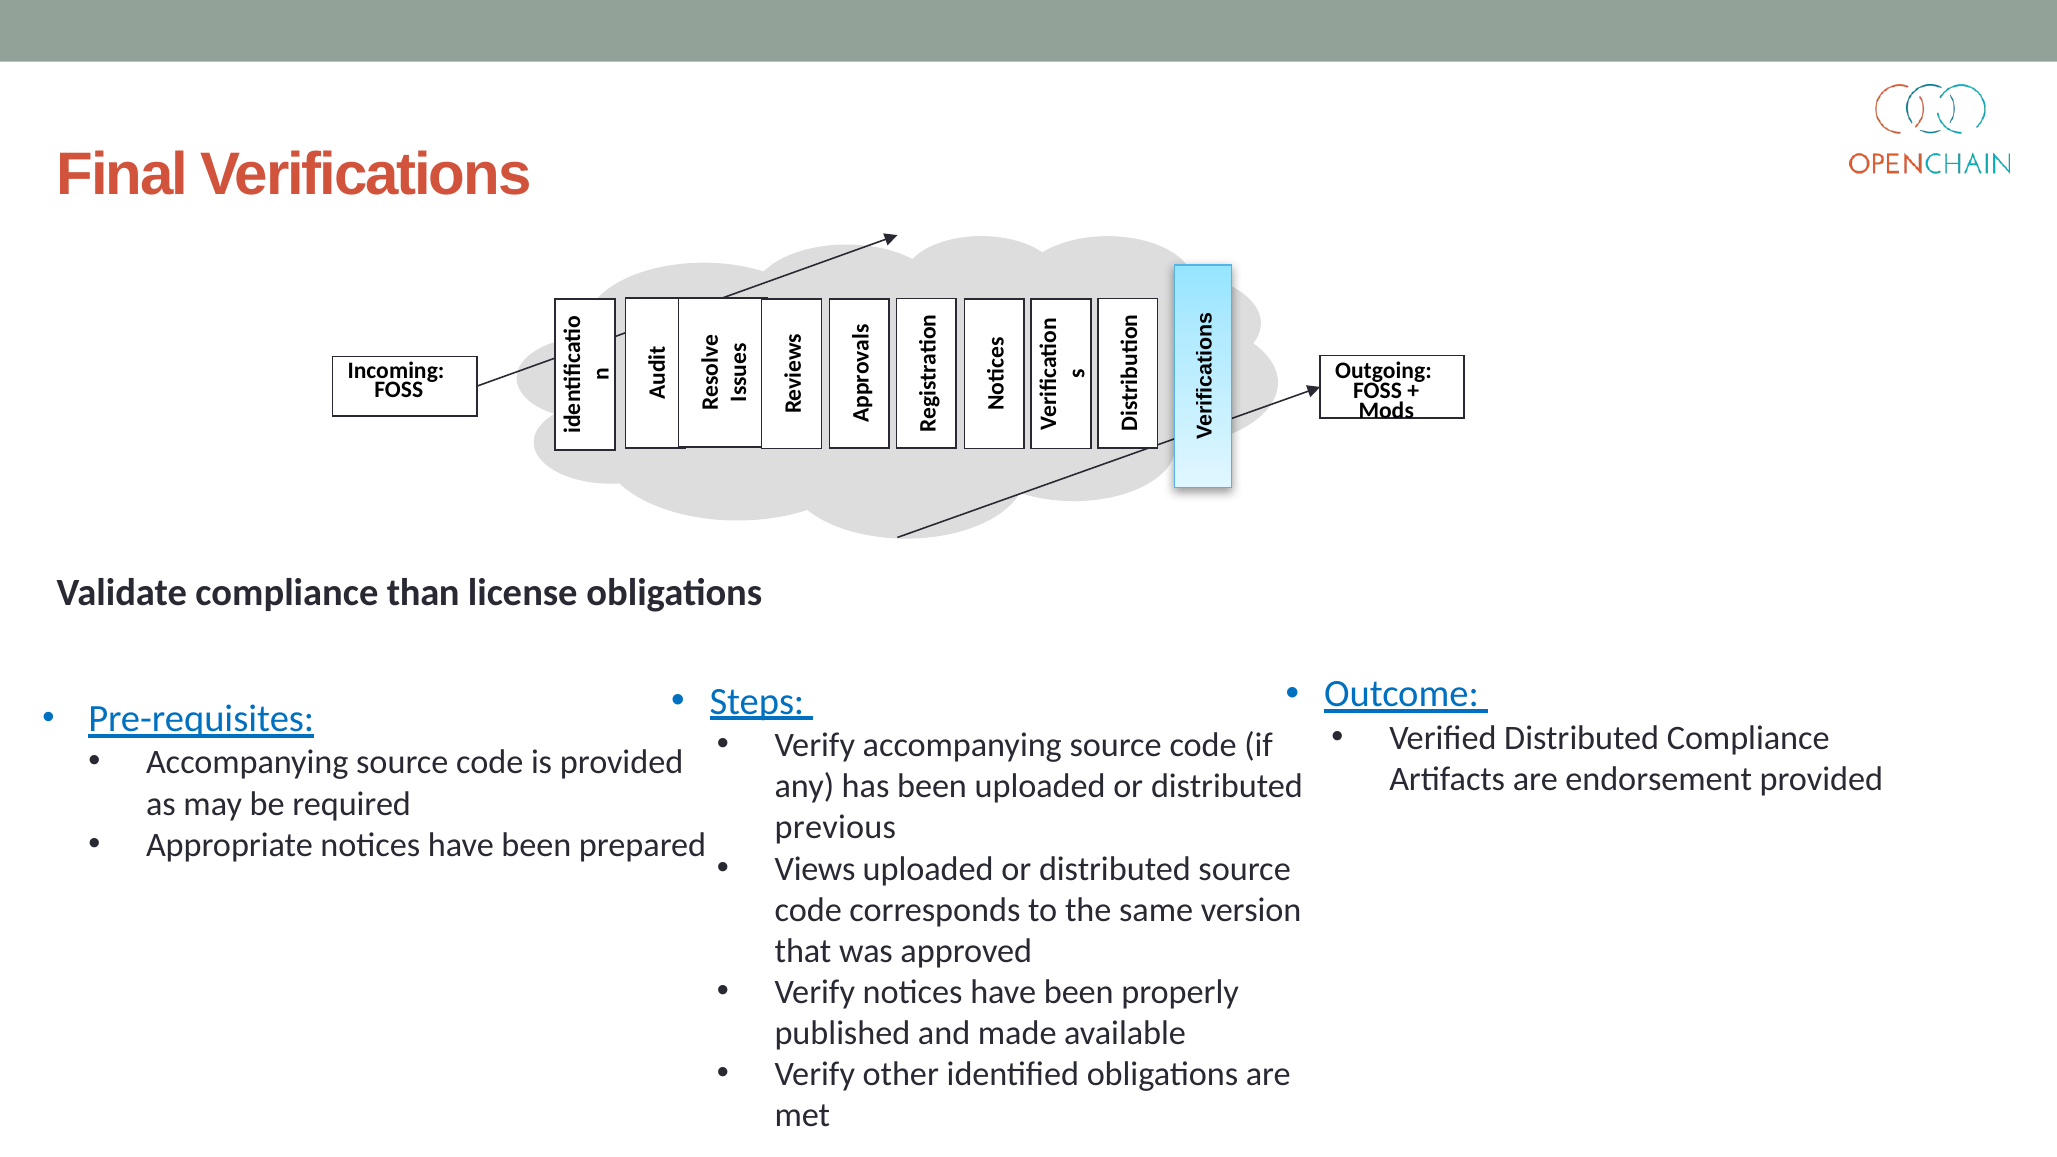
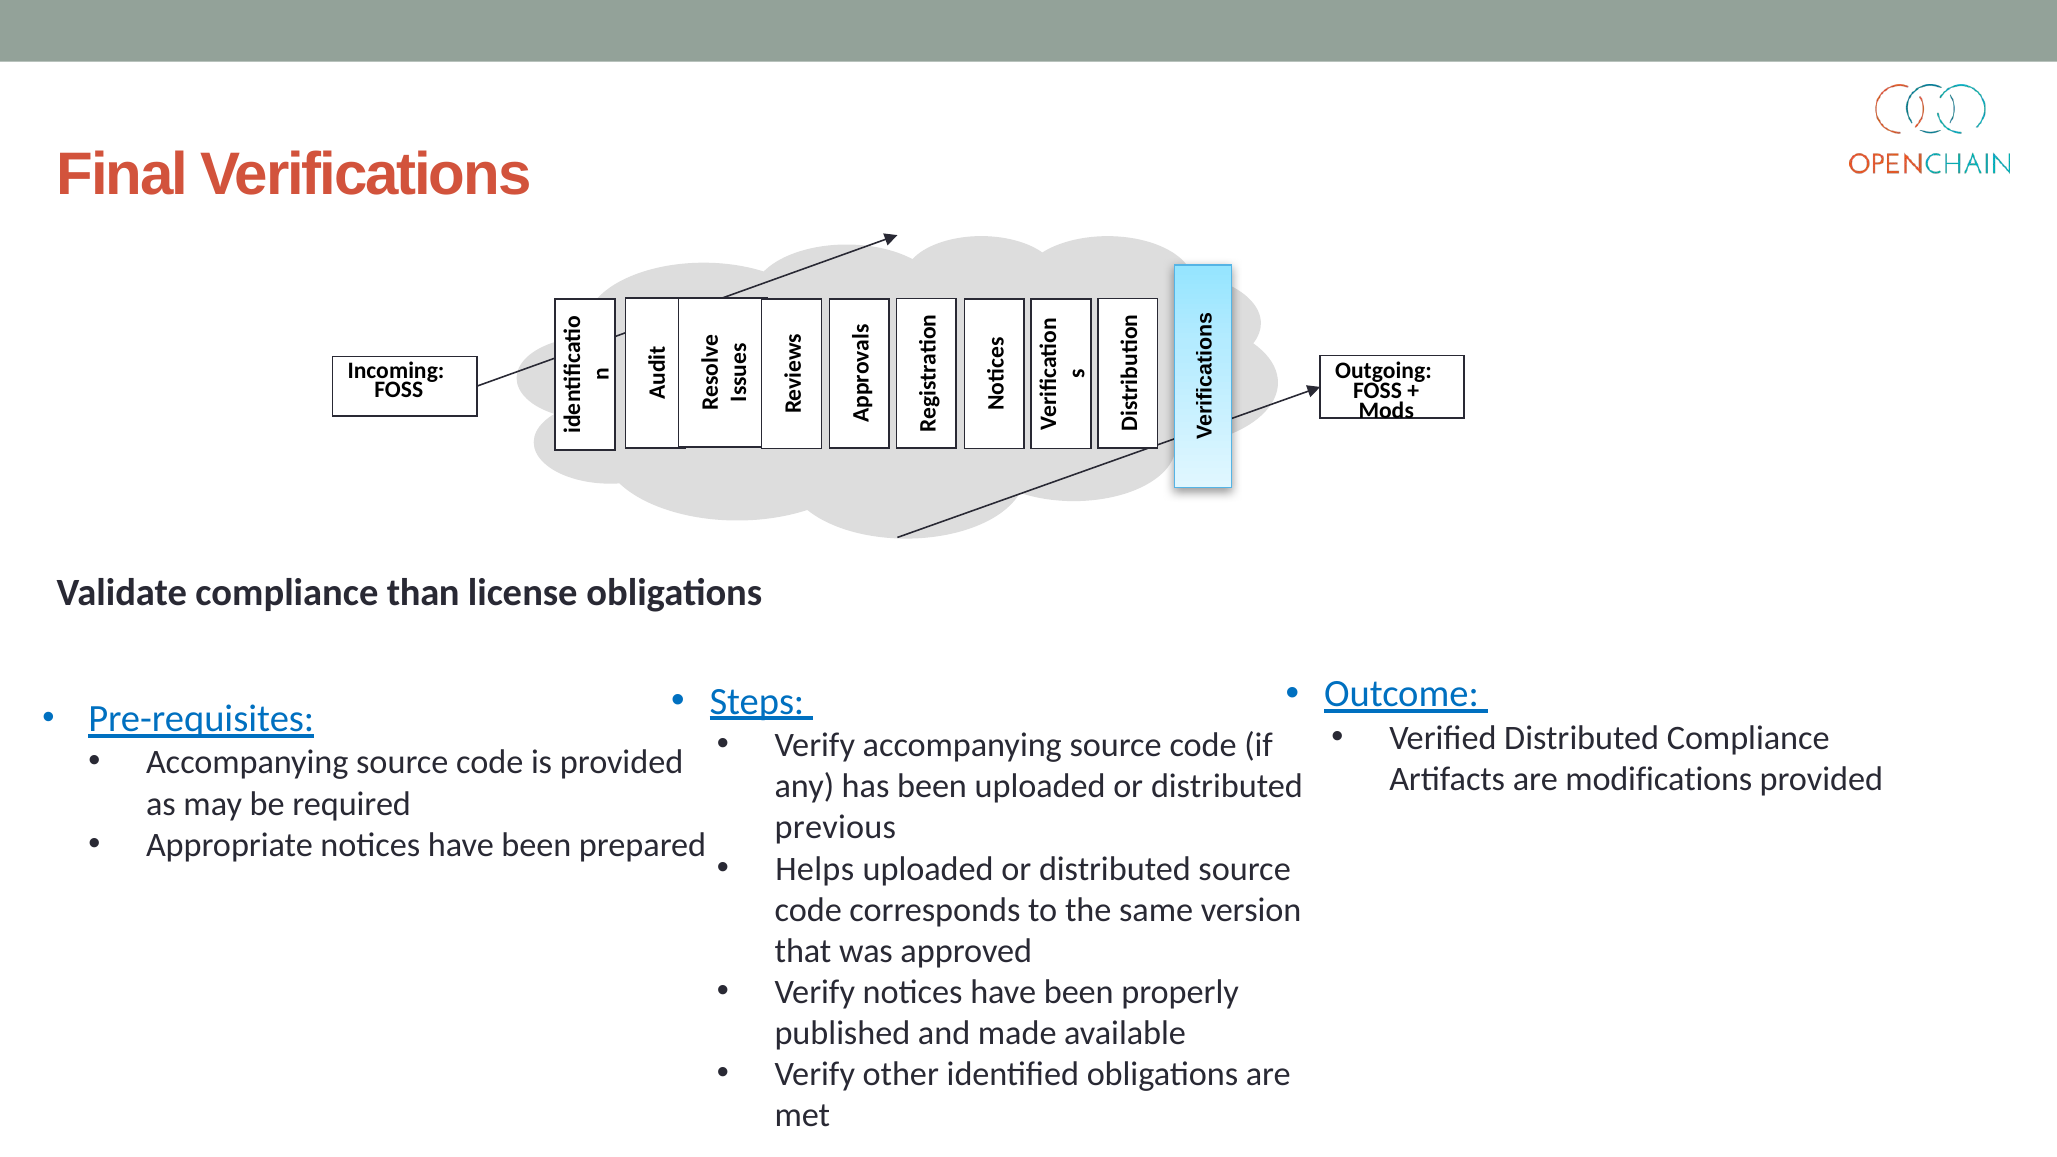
endorsement: endorsement -> modifications
Views: Views -> Helps
